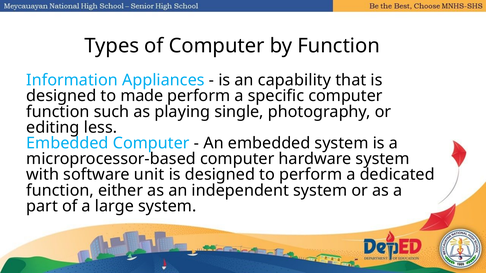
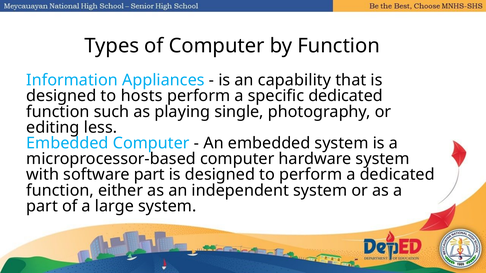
made: made -> hosts
specific computer: computer -> dedicated
software unit: unit -> part
